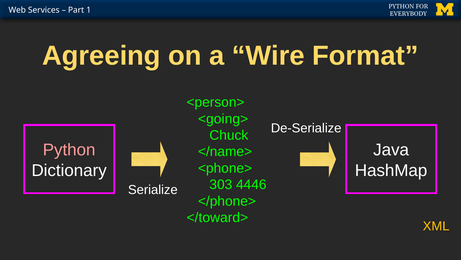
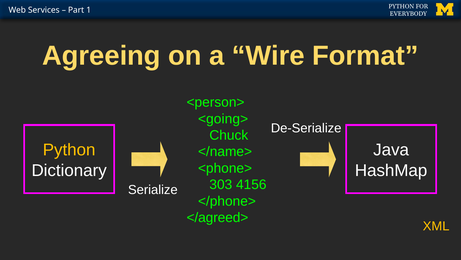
Python at (69, 150) colour: pink -> yellow
4446: 4446 -> 4156
</toward>: </toward> -> </agreed>
